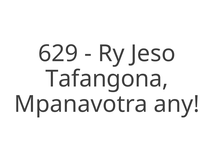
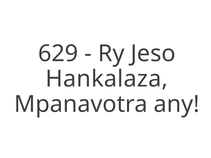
Tafangona: Tafangona -> Hankalaza
